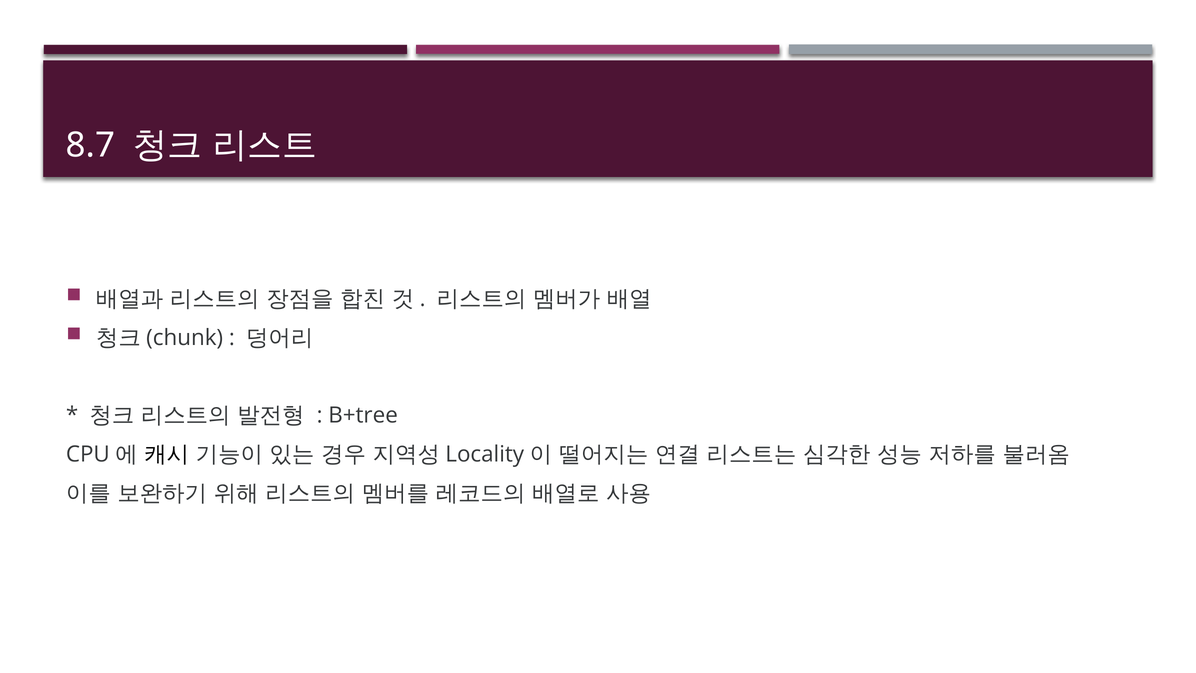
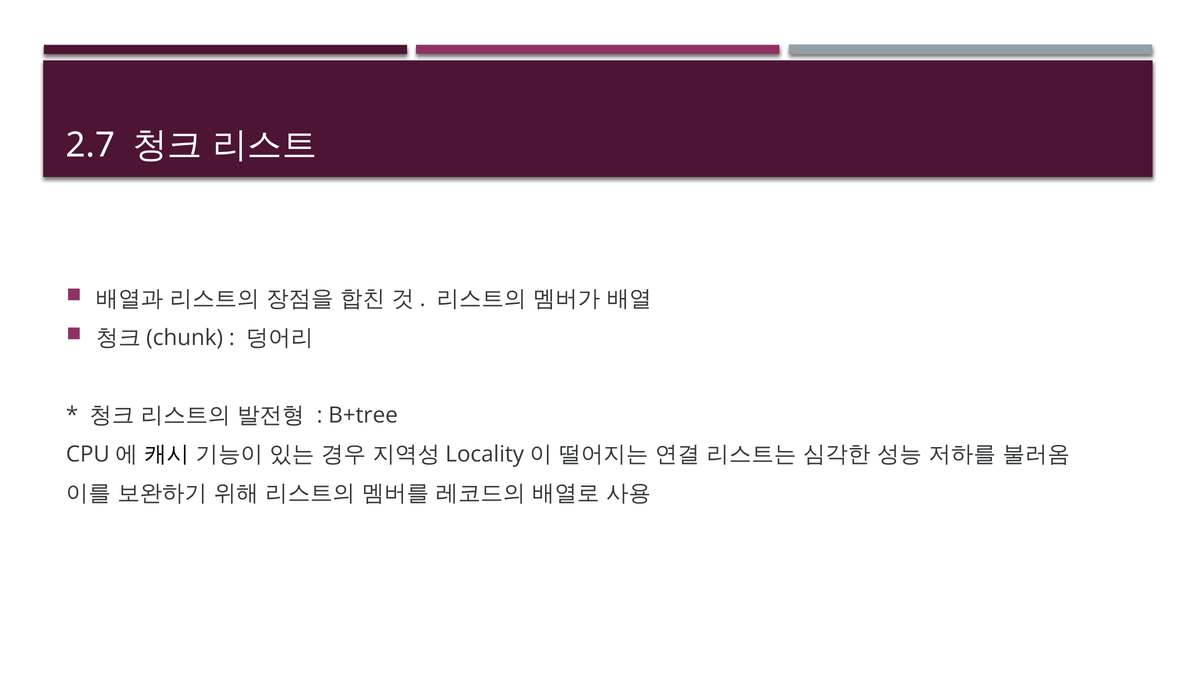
8.7: 8.7 -> 2.7
